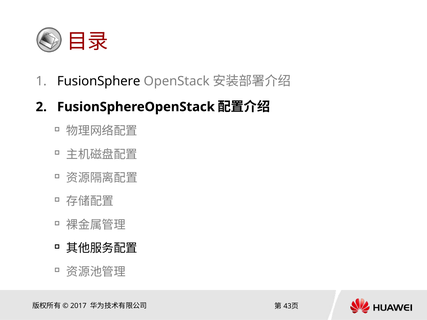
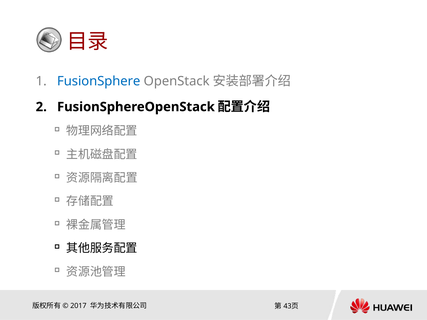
FusionSphere colour: black -> blue
